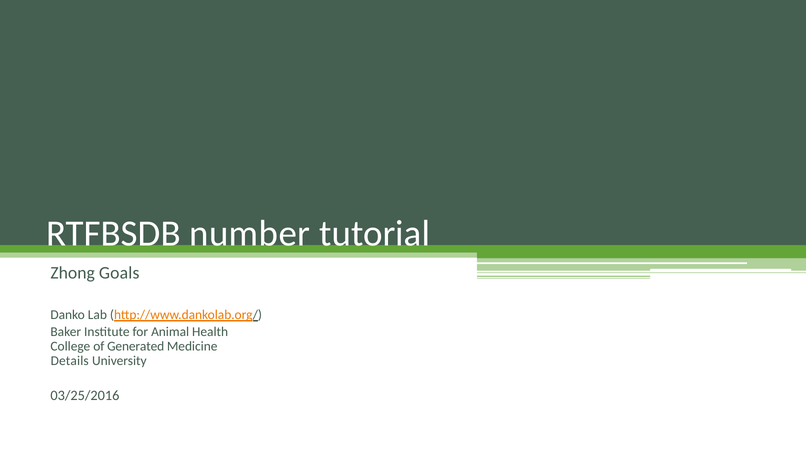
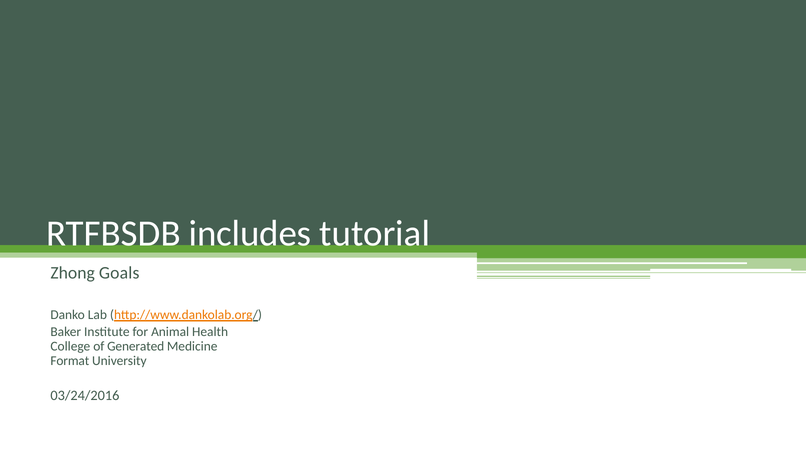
number: number -> includes
Details: Details -> Format
03/25/2016: 03/25/2016 -> 03/24/2016
